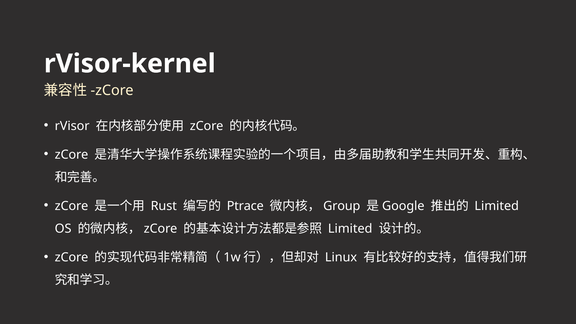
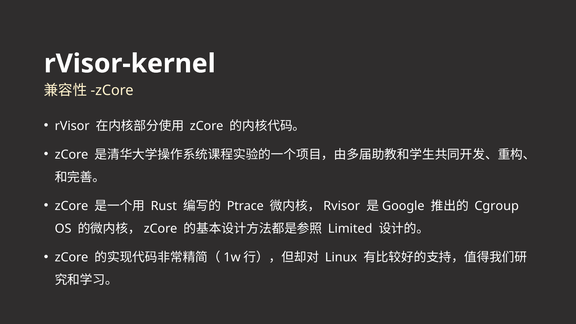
Group at (342, 206): Group -> Rvisor
Limited at (497, 206): Limited -> Cgroup
